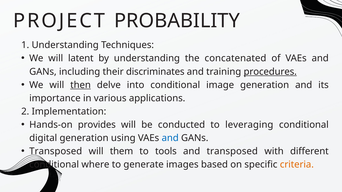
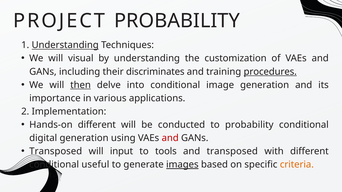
Understanding at (65, 45) underline: none -> present
latent: latent -> visual
concatenated: concatenated -> customization
Hands-on provides: provides -> different
to leveraging: leveraging -> probability
and at (170, 138) colour: blue -> red
them: them -> input
where: where -> useful
images underline: none -> present
